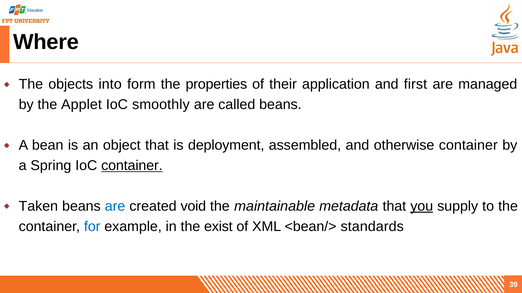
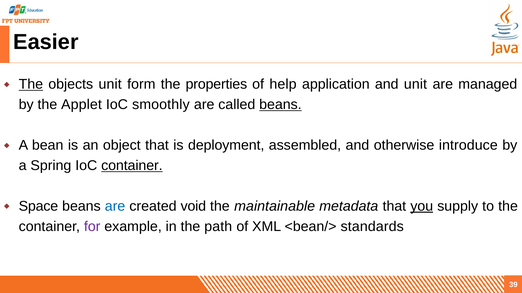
Where: Where -> Easier
The at (31, 85) underline: none -> present
objects into: into -> unit
their: their -> help
and first: first -> unit
beans at (280, 105) underline: none -> present
otherwise container: container -> introduce
Taken: Taken -> Space
for colour: blue -> purple
exist: exist -> path
